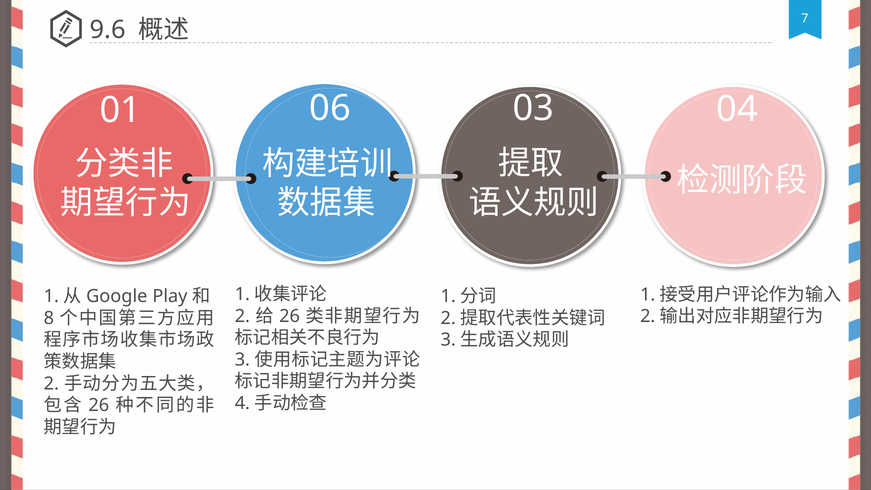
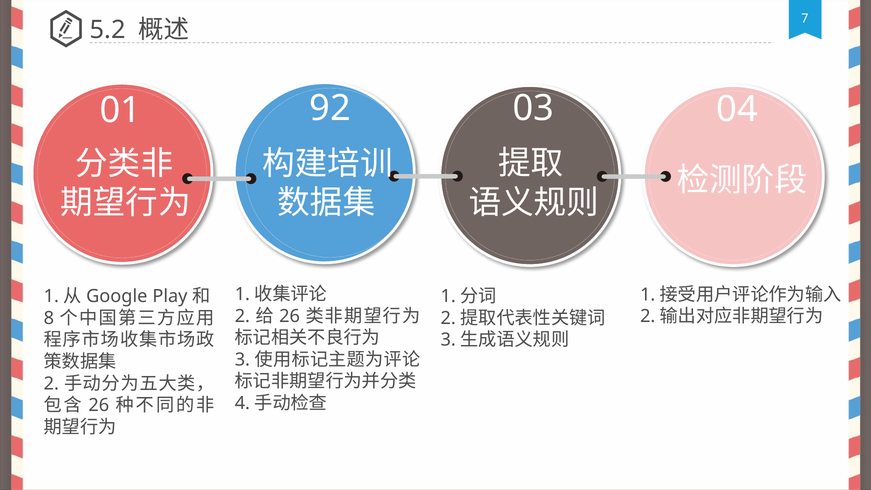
9.6: 9.6 -> 5.2
06: 06 -> 92
